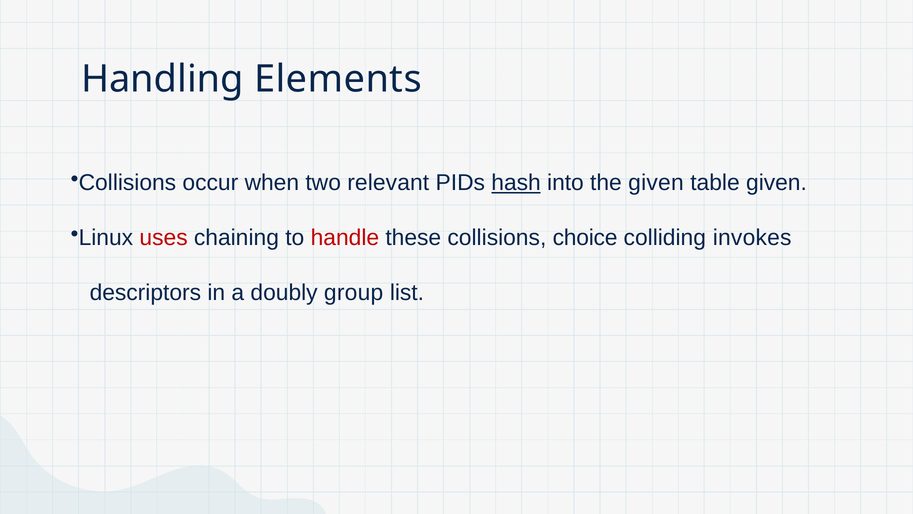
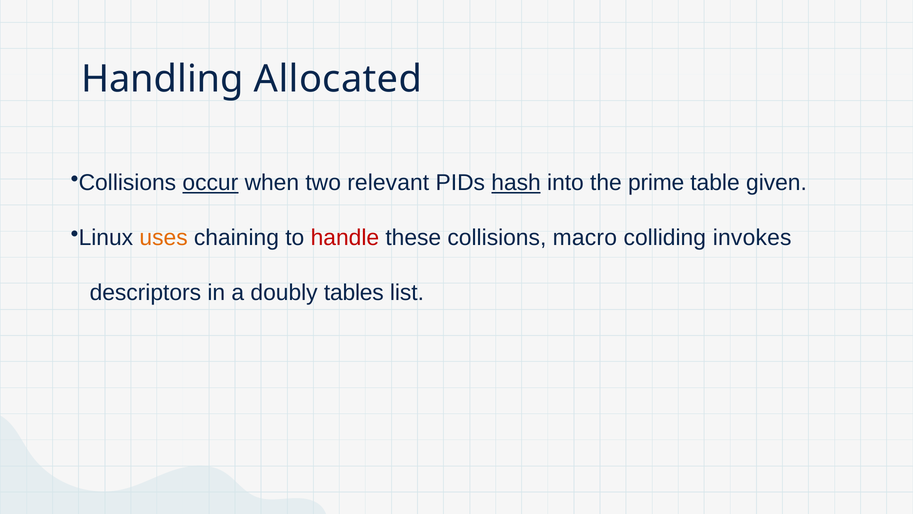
Elements: Elements -> Allocated
occur underline: none -> present
the given: given -> prime
uses colour: red -> orange
choice: choice -> macro
group: group -> tables
